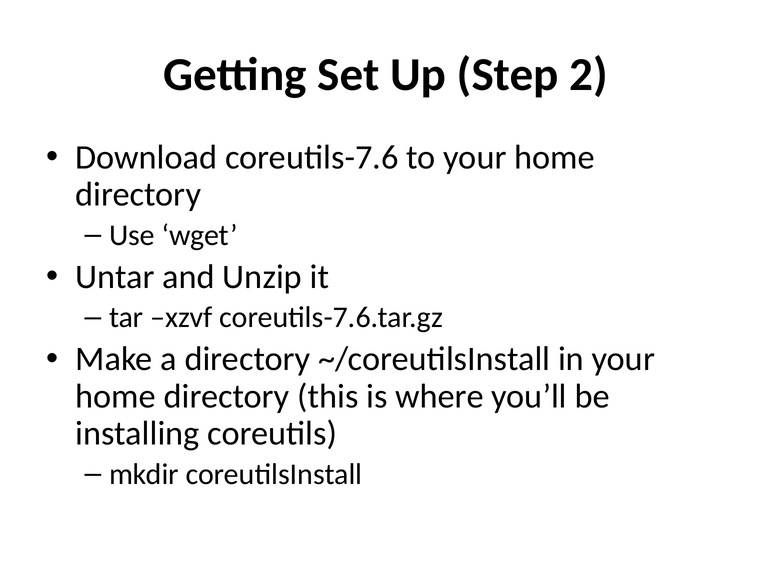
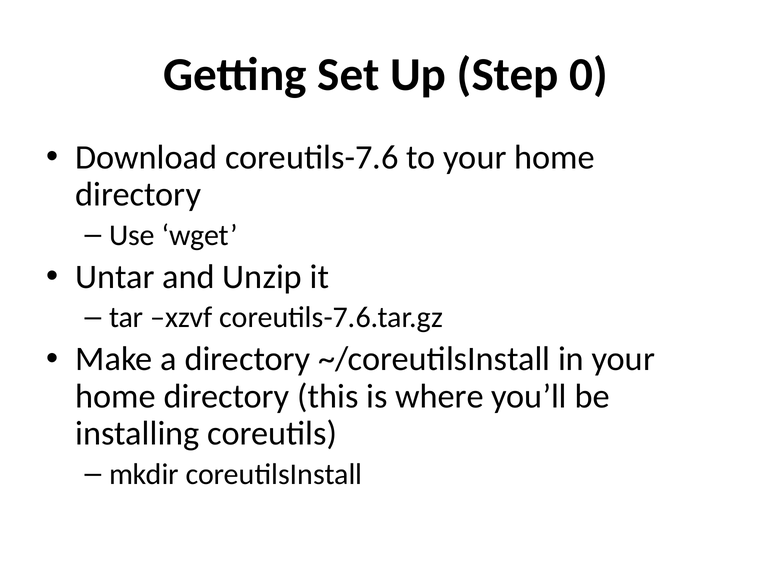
2: 2 -> 0
